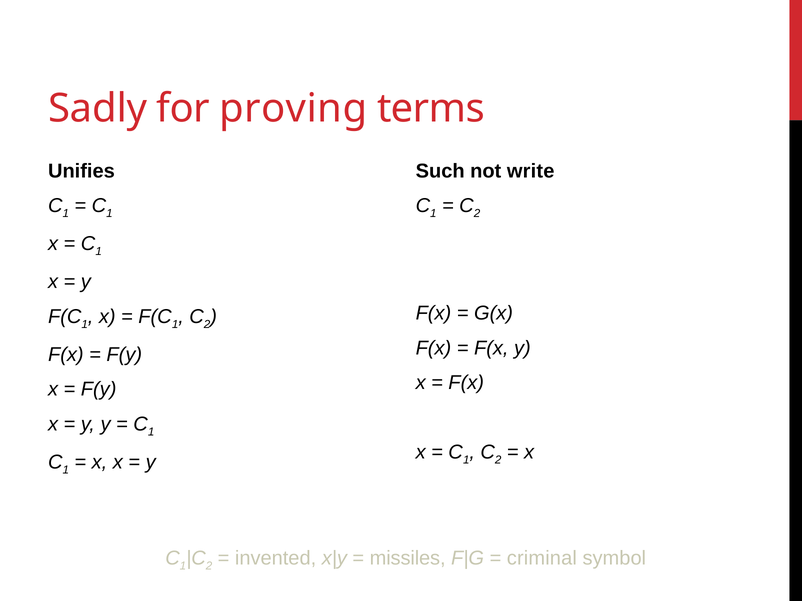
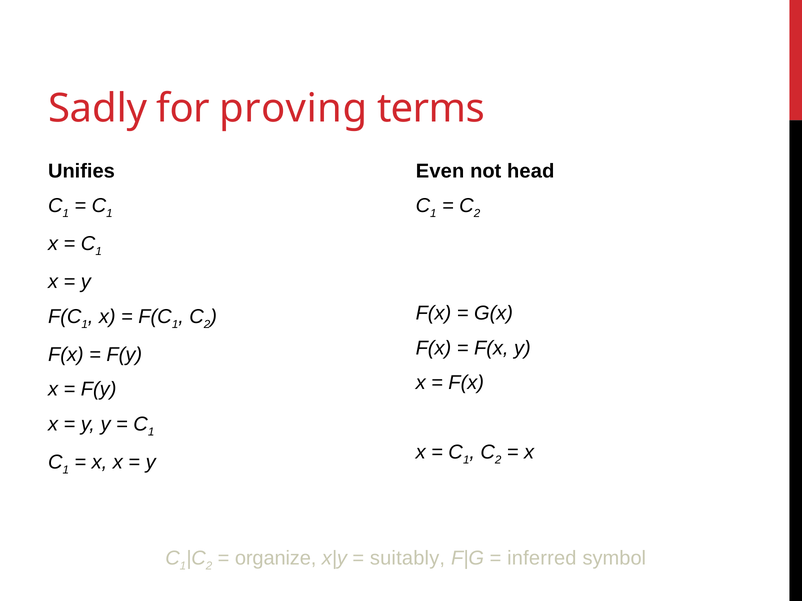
Such: Such -> Even
write: write -> head
invented: invented -> organize
missiles: missiles -> suitably
criminal: criminal -> inferred
